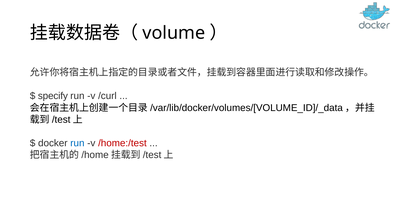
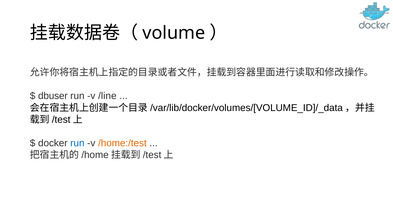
specify: specify -> dbuser
/curl: /curl -> /line
/home:/test colour: red -> orange
